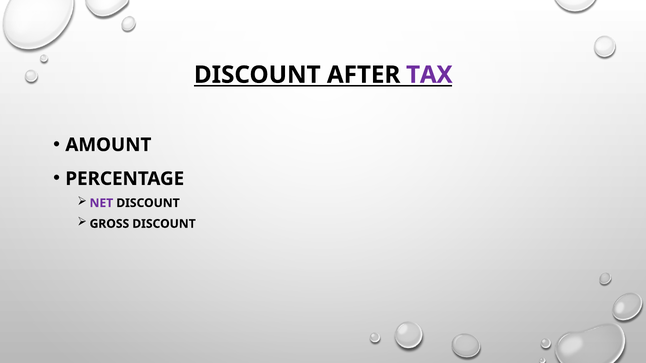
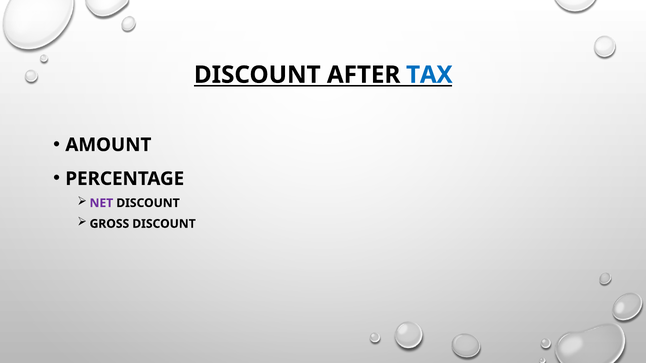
TAX colour: purple -> blue
